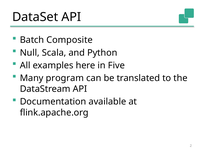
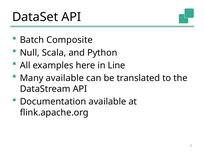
Five: Five -> Line
Many program: program -> available
